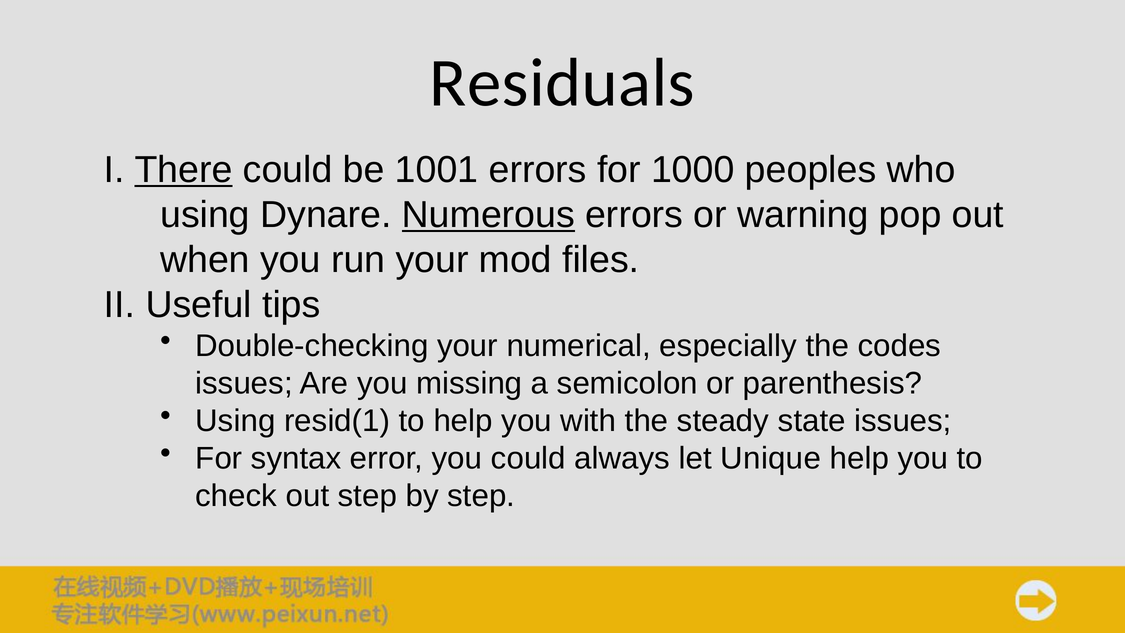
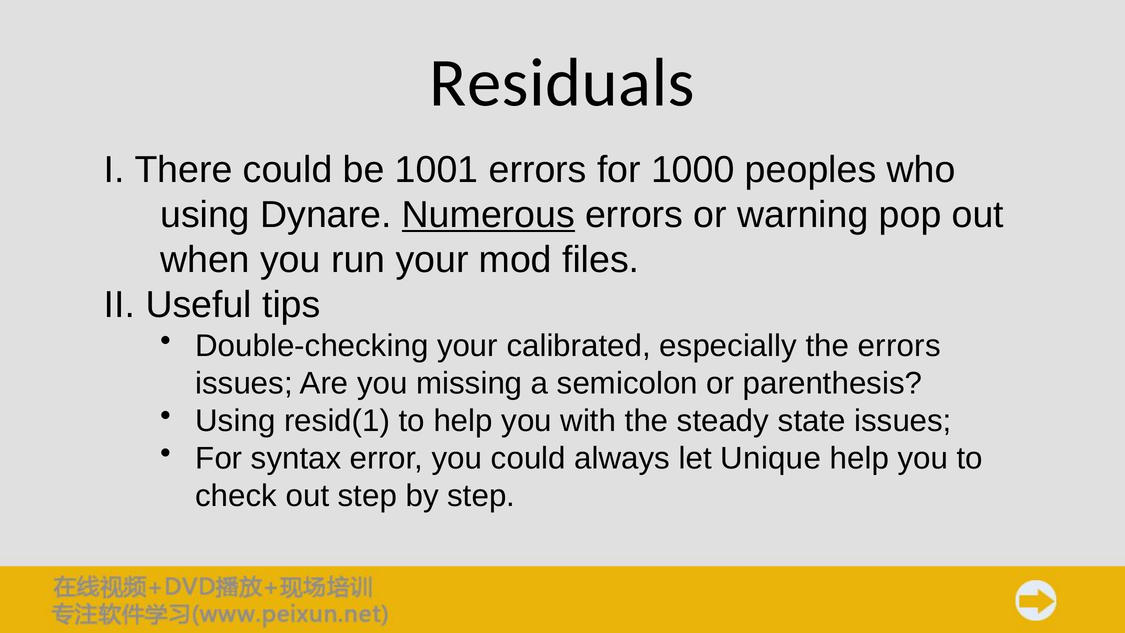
There underline: present -> none
numerical: numerical -> calibrated
the codes: codes -> errors
